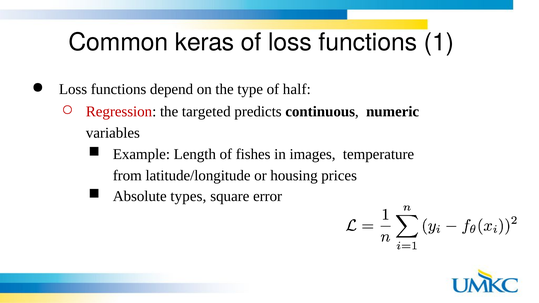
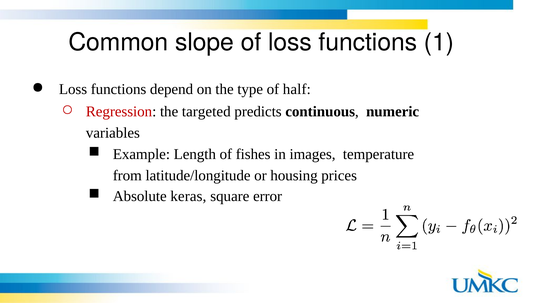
keras: keras -> slope
types: types -> keras
